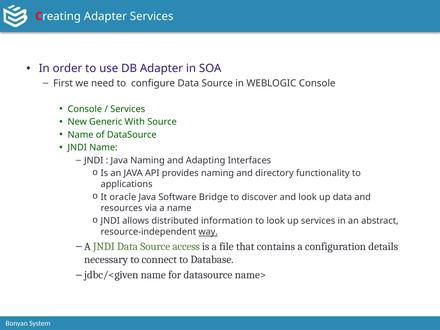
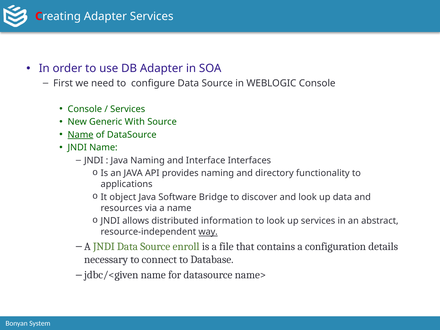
Name at (81, 135) underline: none -> present
Adapting: Adapting -> Interface
oracle: oracle -> object
access: access -> enroll
